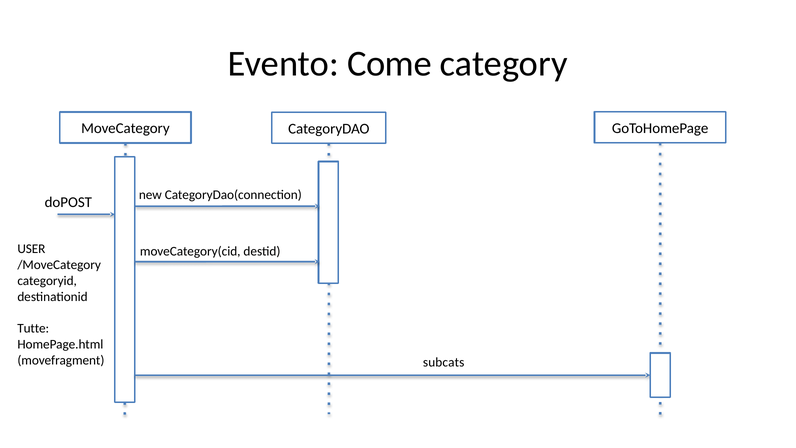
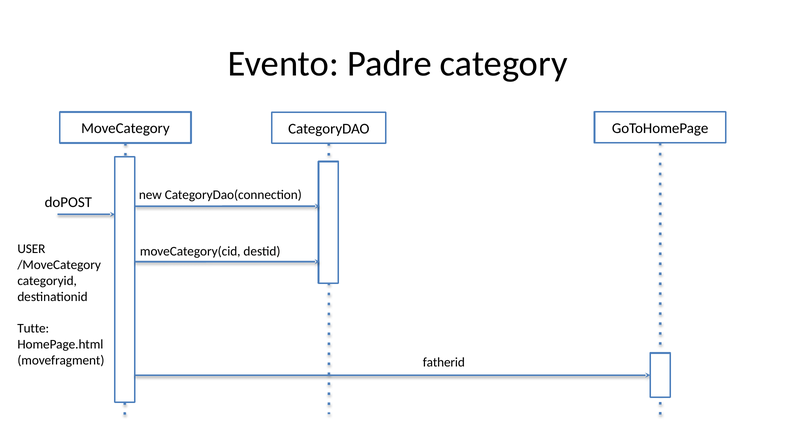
Come: Come -> Padre
subcats: subcats -> fatherid
